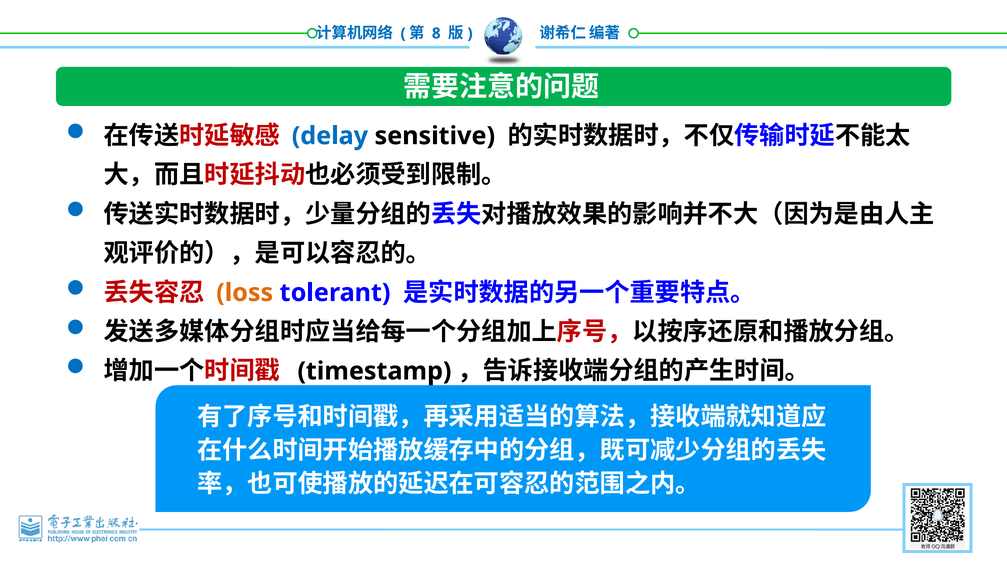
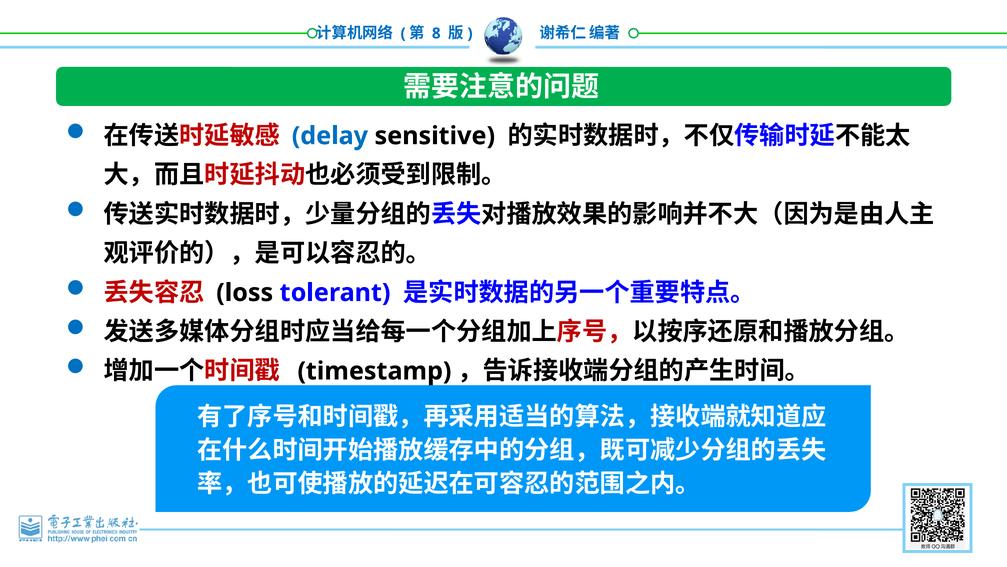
loss colour: orange -> black
